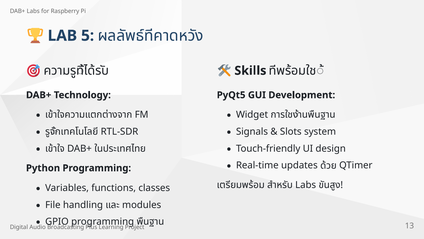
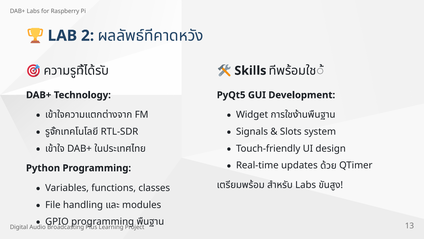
5: 5 -> 2
